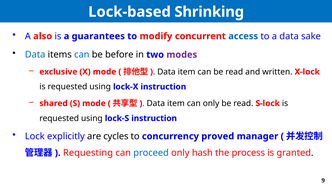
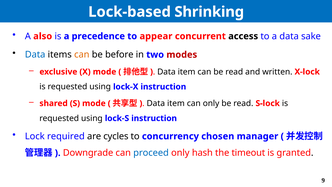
guarantees: guarantees -> precedence
modify: modify -> appear
access colour: blue -> black
can at (82, 55) colour: blue -> orange
modes colour: purple -> red
explicitly: explicitly -> required
proved: proved -> chosen
Requesting: Requesting -> Downgrade
process: process -> timeout
